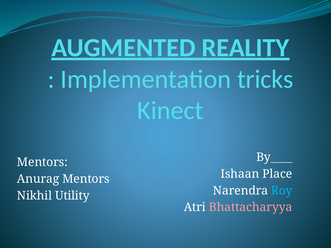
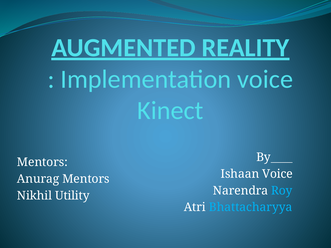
Implementation tricks: tricks -> voice
Ishaan Place: Place -> Voice
Bhattacharyya colour: pink -> light blue
